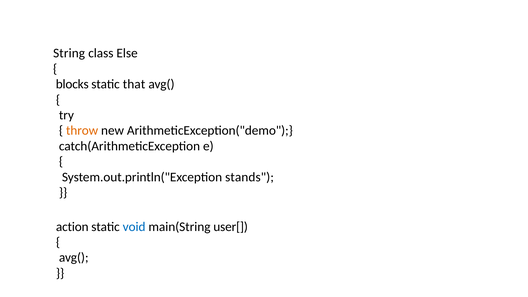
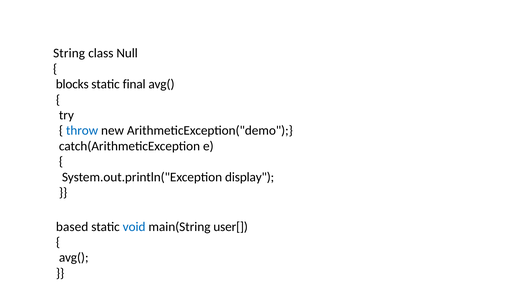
Else: Else -> Null
that: that -> final
throw colour: orange -> blue
stands: stands -> display
action: action -> based
